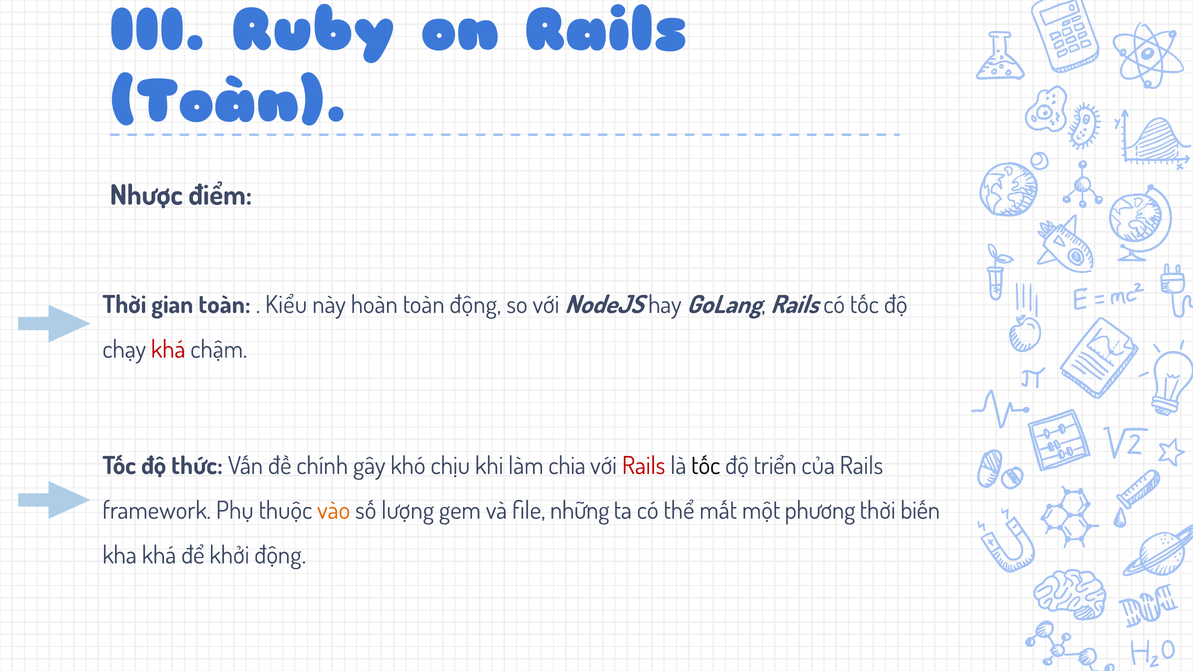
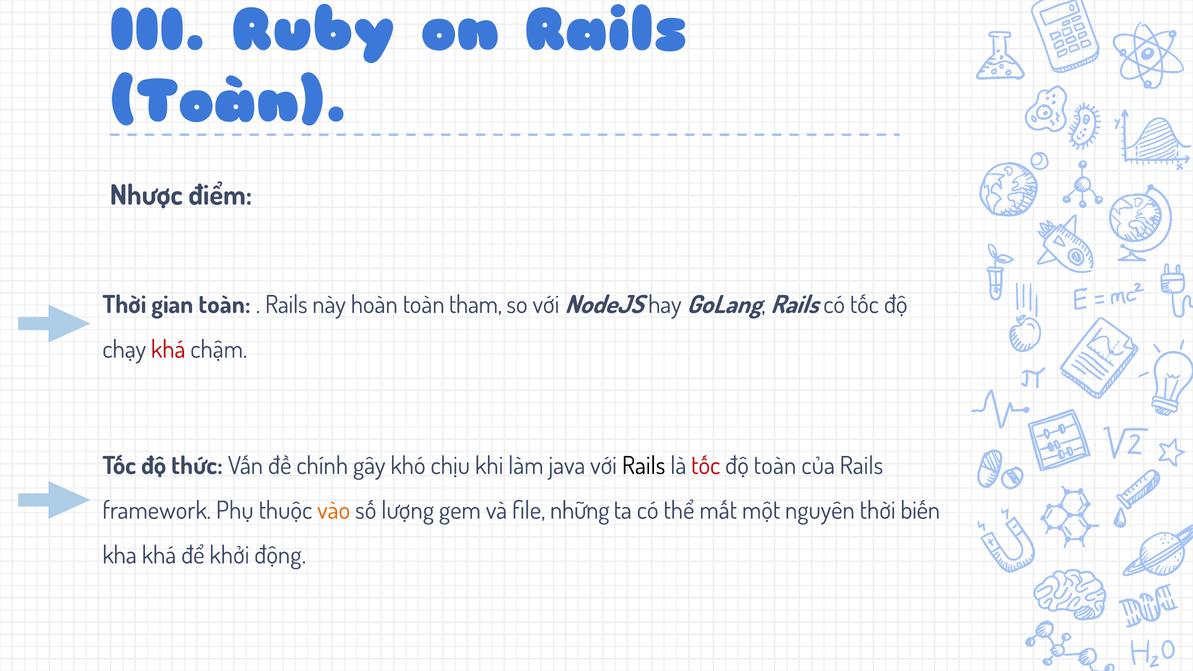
Kiểu at (286, 305): Kiểu -> Rails
toàn động: động -> tham
chia: chia -> java
Rails at (644, 466) colour: red -> black
tốc at (706, 466) colour: black -> red
độ triển: triển -> toàn
phương: phương -> nguyên
